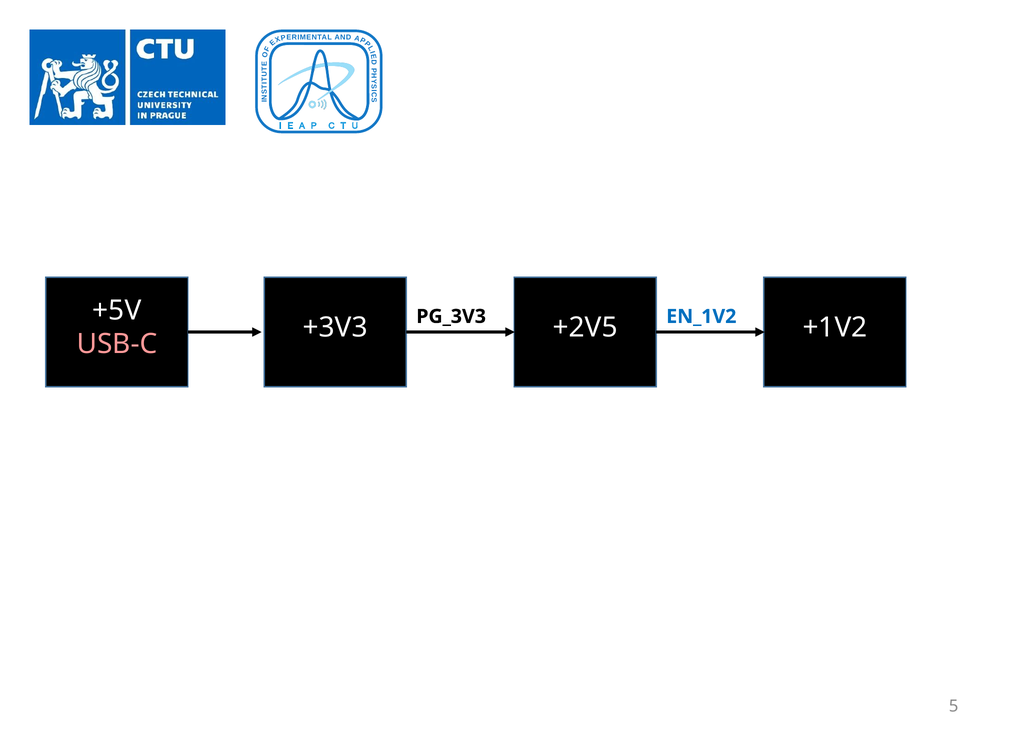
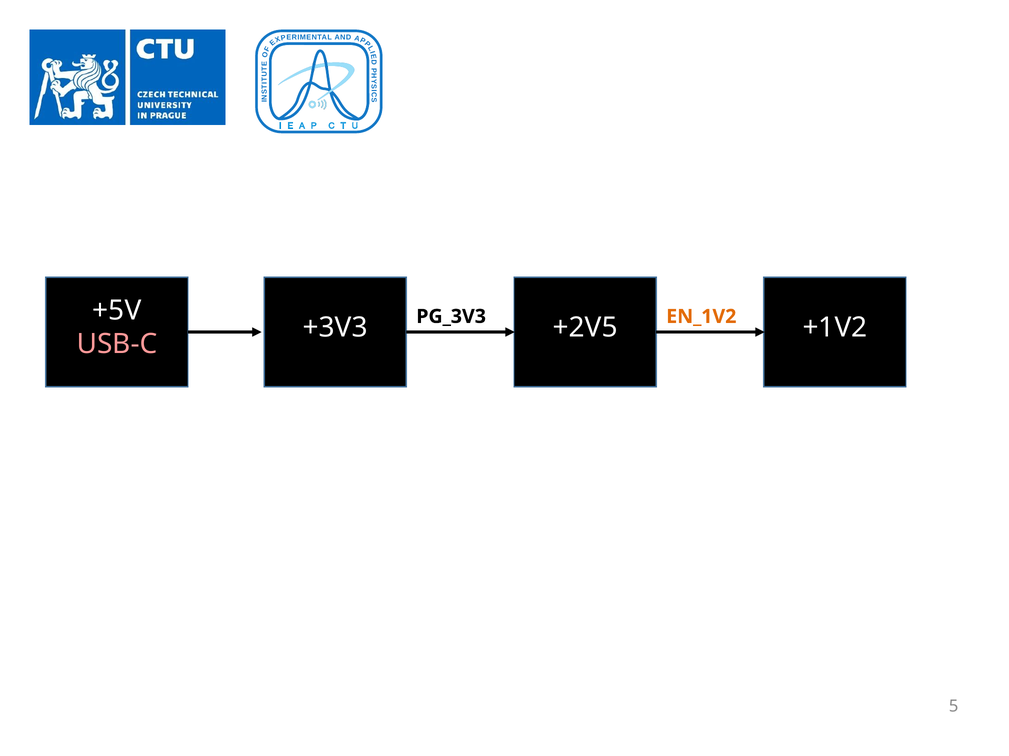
EN_1V2 colour: blue -> orange
